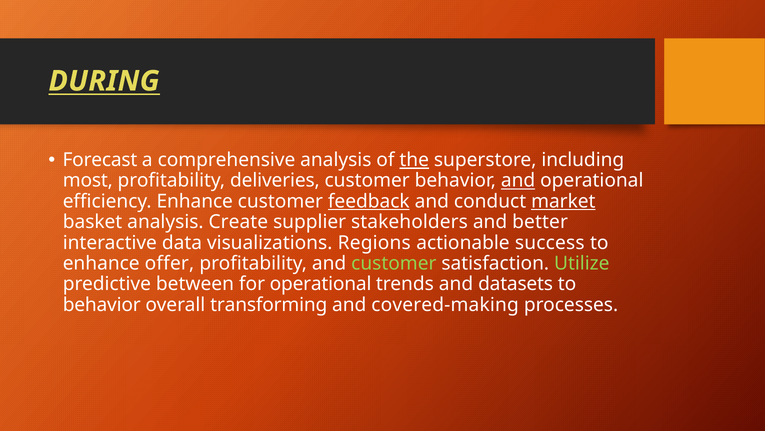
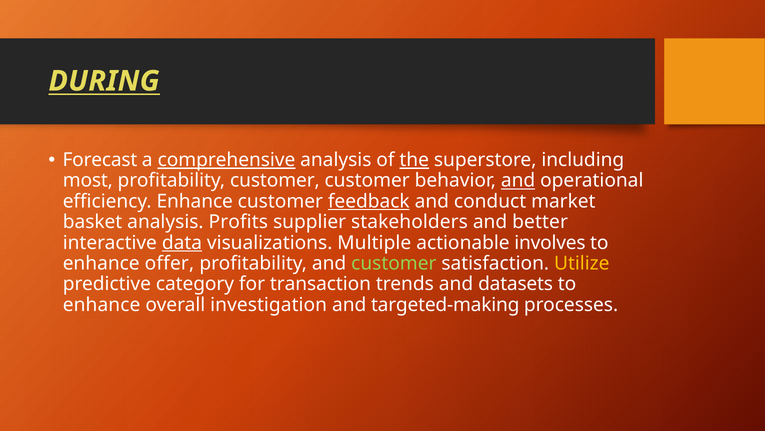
comprehensive underline: none -> present
profitability deliveries: deliveries -> customer
market underline: present -> none
Create: Create -> Profits
data underline: none -> present
Regions: Regions -> Multiple
success: success -> involves
Utilize colour: light green -> yellow
between: between -> category
for operational: operational -> transaction
behavior at (102, 304): behavior -> enhance
transforming: transforming -> investigation
covered-making: covered-making -> targeted-making
